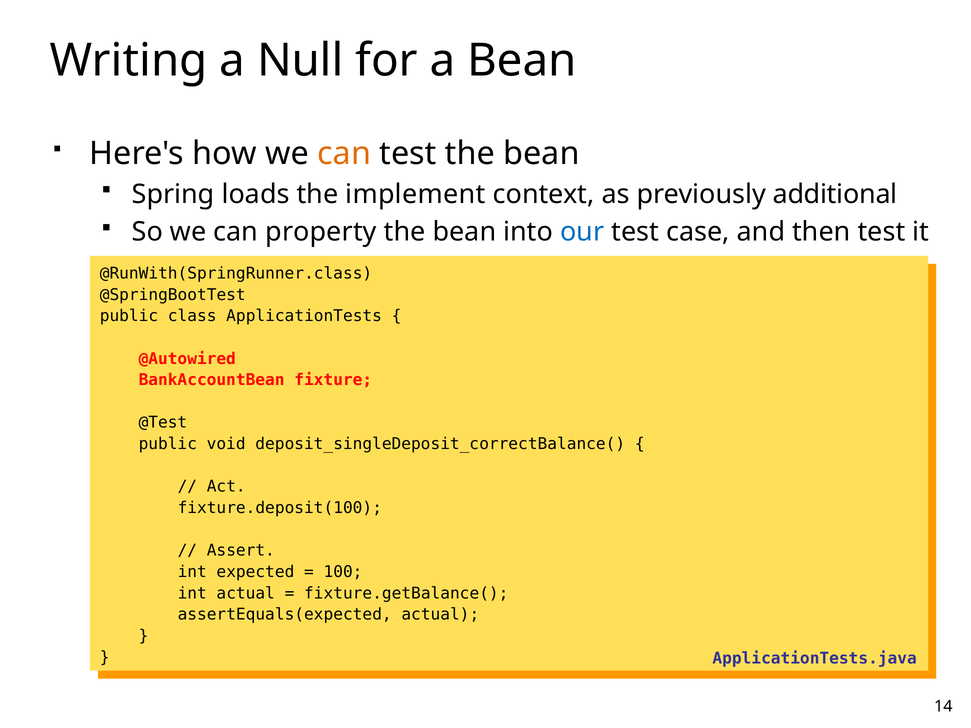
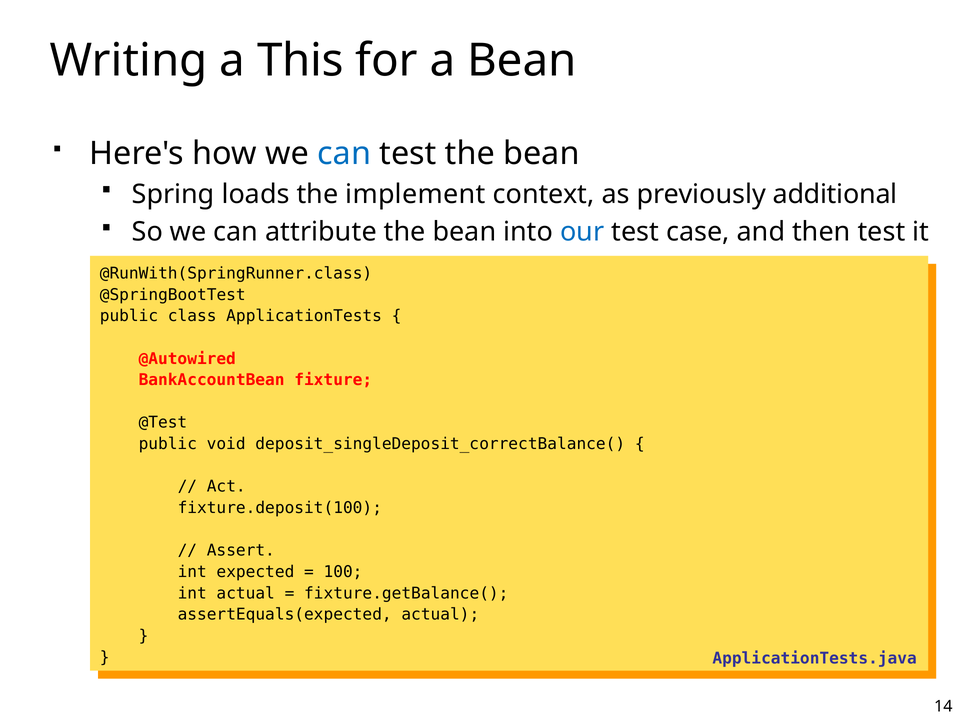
Null: Null -> This
can at (344, 154) colour: orange -> blue
property: property -> attribute
